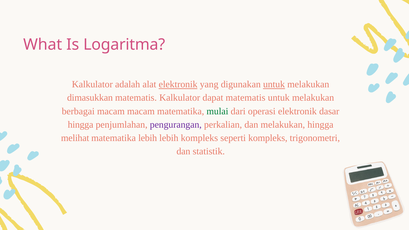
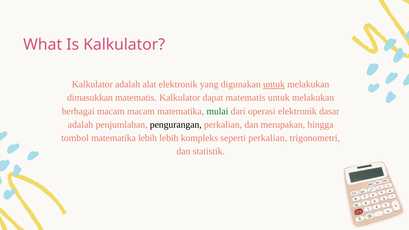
Is Logaritma: Logaritma -> Kalkulator
elektronik at (178, 84) underline: present -> none
hingga at (81, 125): hingga -> adalah
pengurangan colour: purple -> black
dan melakukan: melakukan -> merupakan
melihat: melihat -> tombol
seperti kompleks: kompleks -> perkalian
